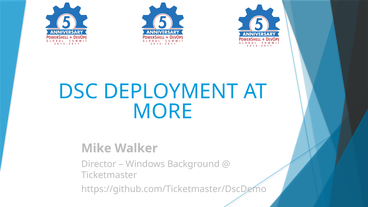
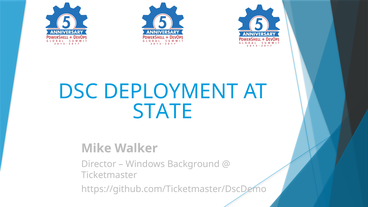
MORE: MORE -> STATE
